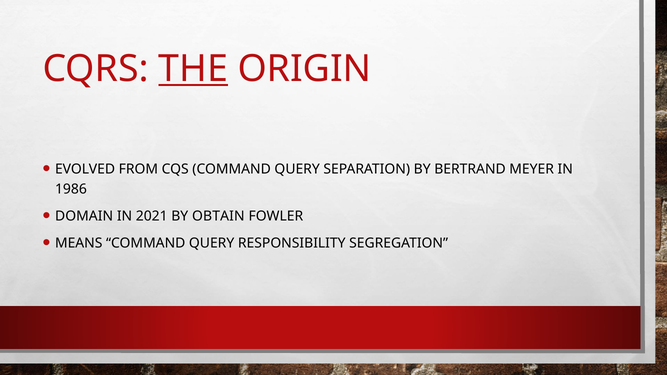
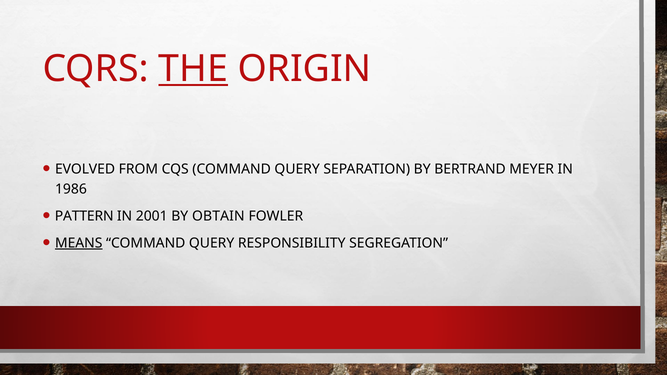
DOMAIN: DOMAIN -> PATTERN
2021: 2021 -> 2001
MEANS underline: none -> present
